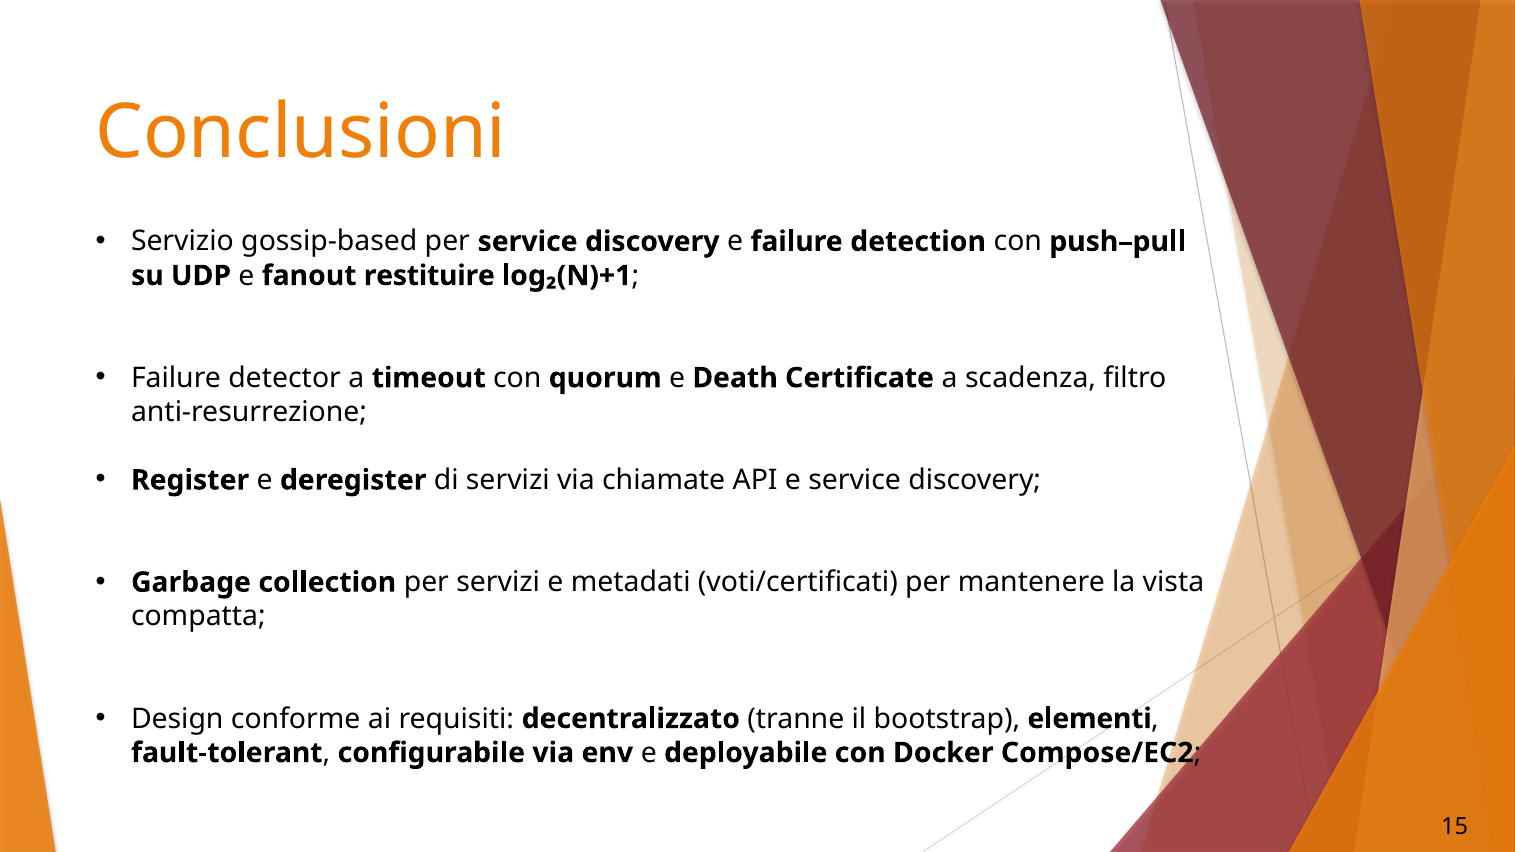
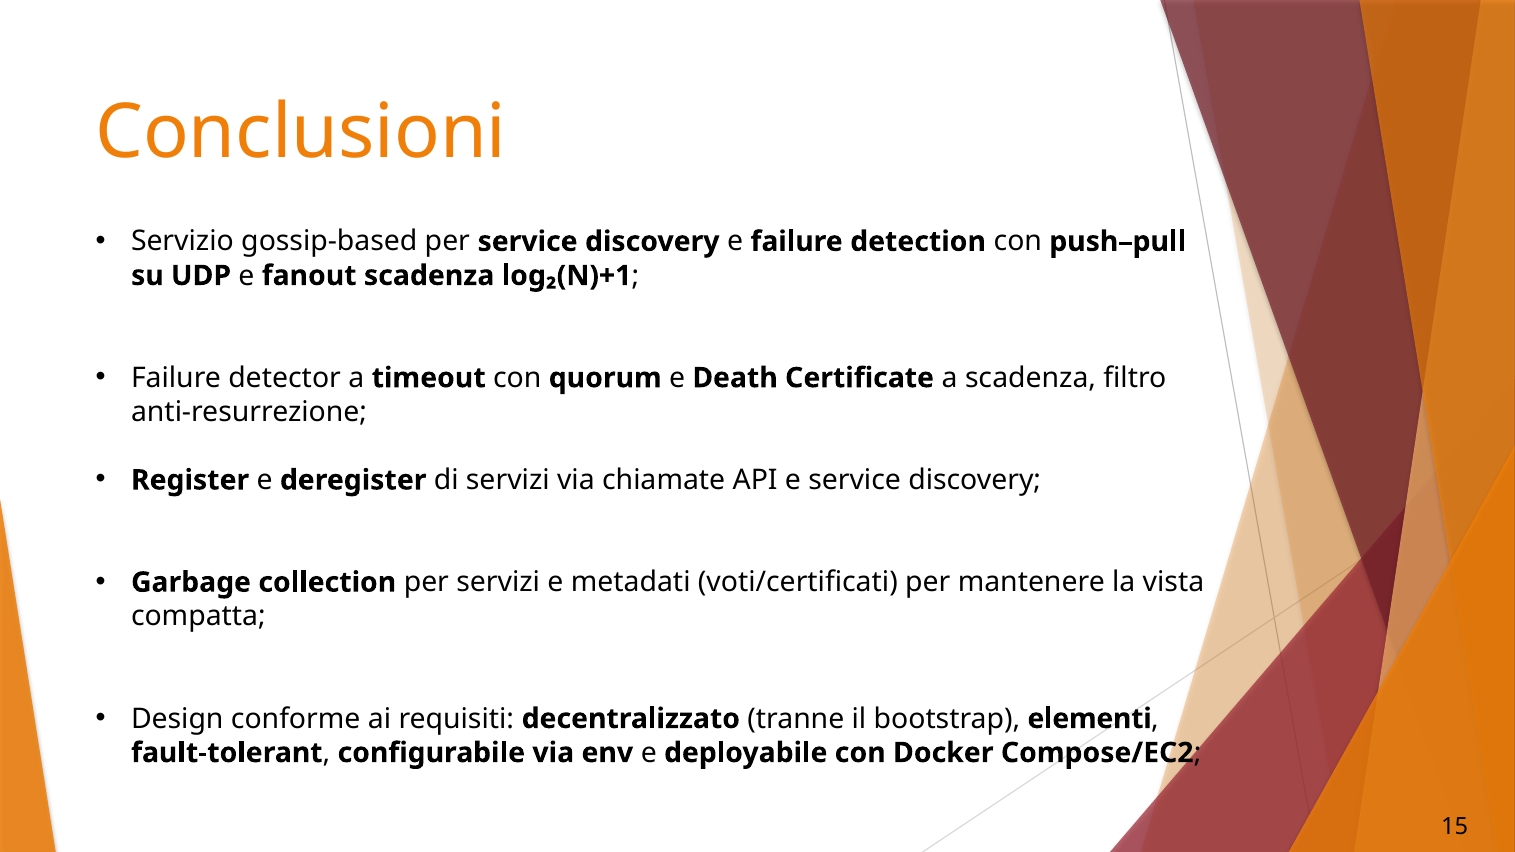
fanout restituire: restituire -> scadenza
